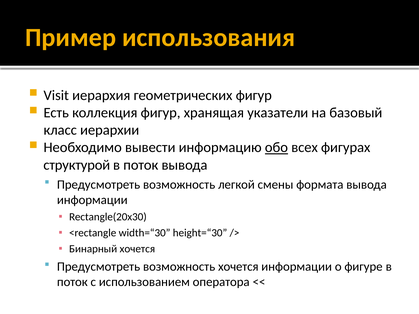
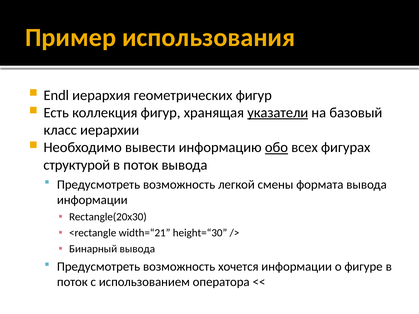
Visit: Visit -> Endl
указатели underline: none -> present
width=“30: width=“30 -> width=“21
Бинарный хочется: хочется -> вывода
